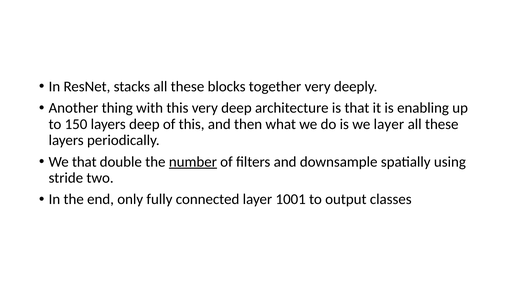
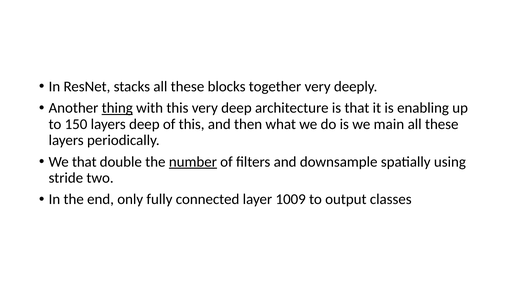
thing underline: none -> present
we layer: layer -> main
1001: 1001 -> 1009
